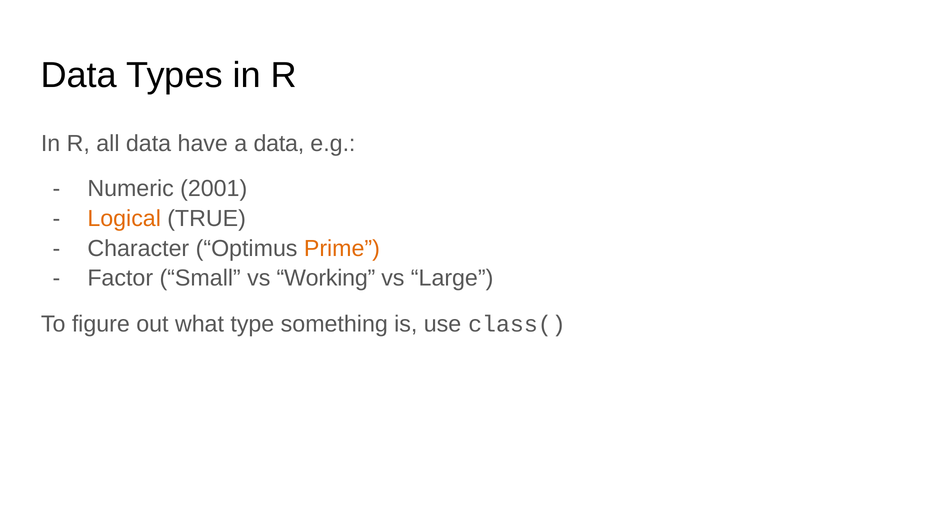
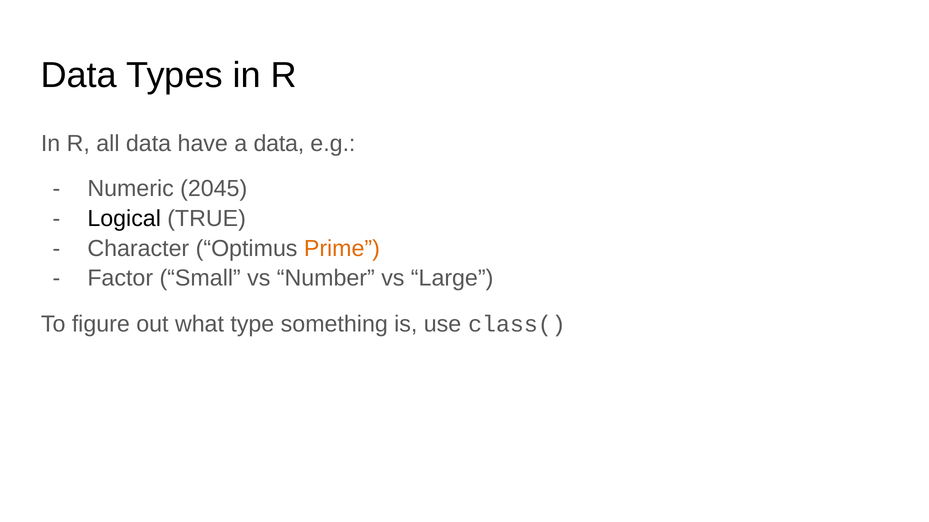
2001: 2001 -> 2045
Logical colour: orange -> black
Working: Working -> Number
